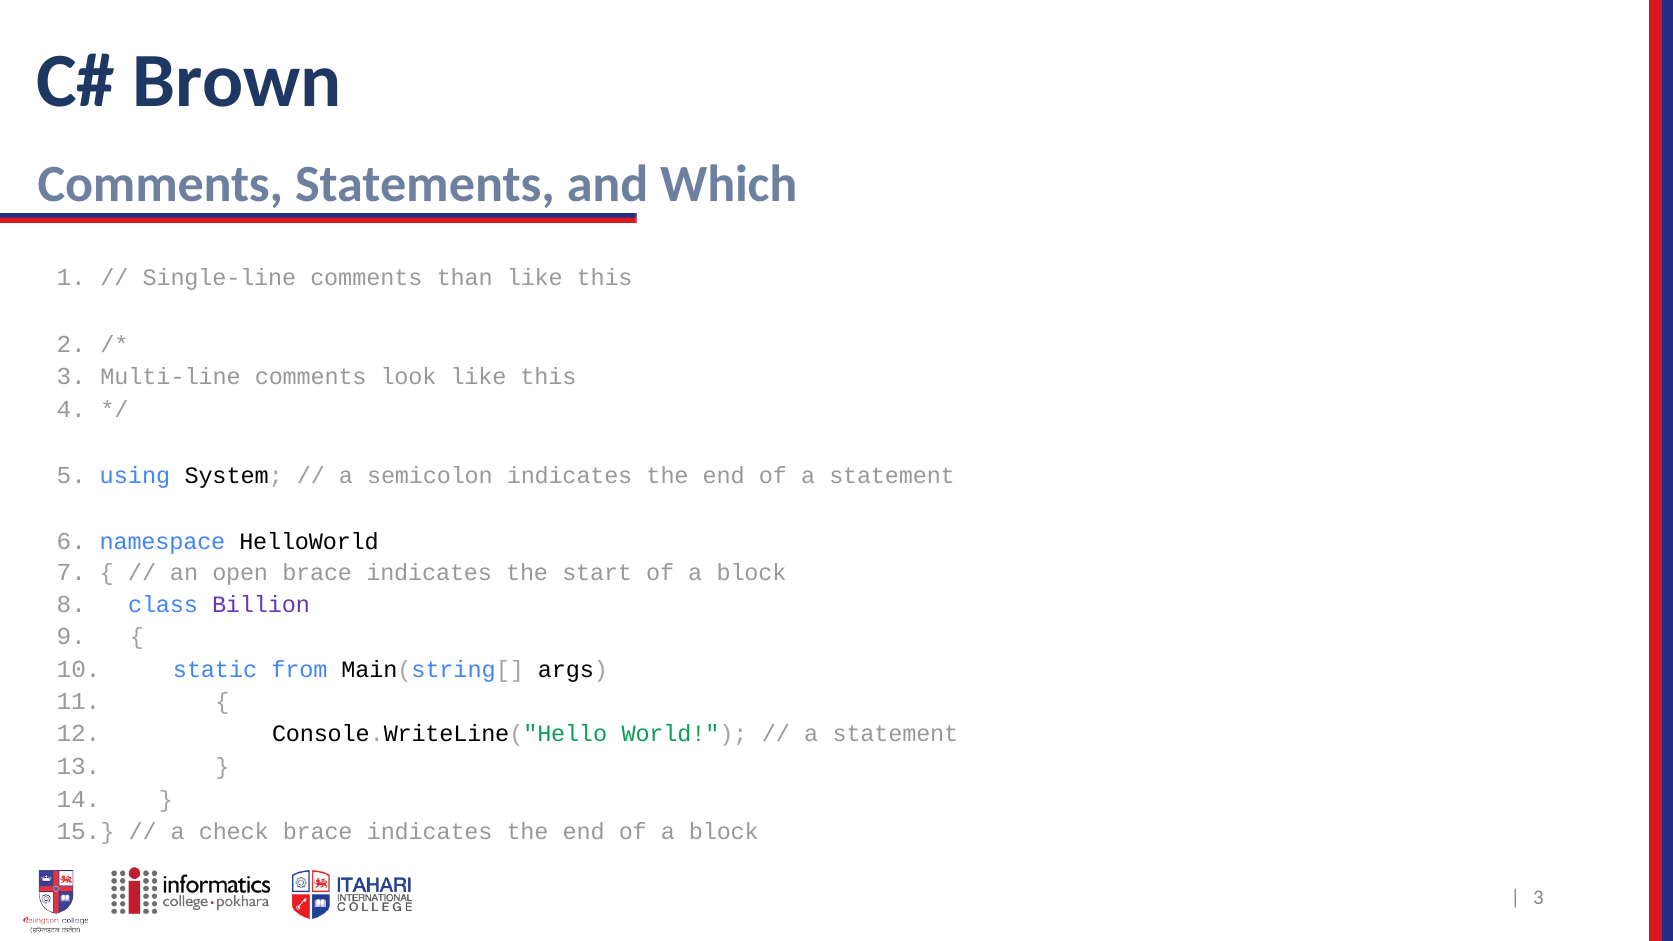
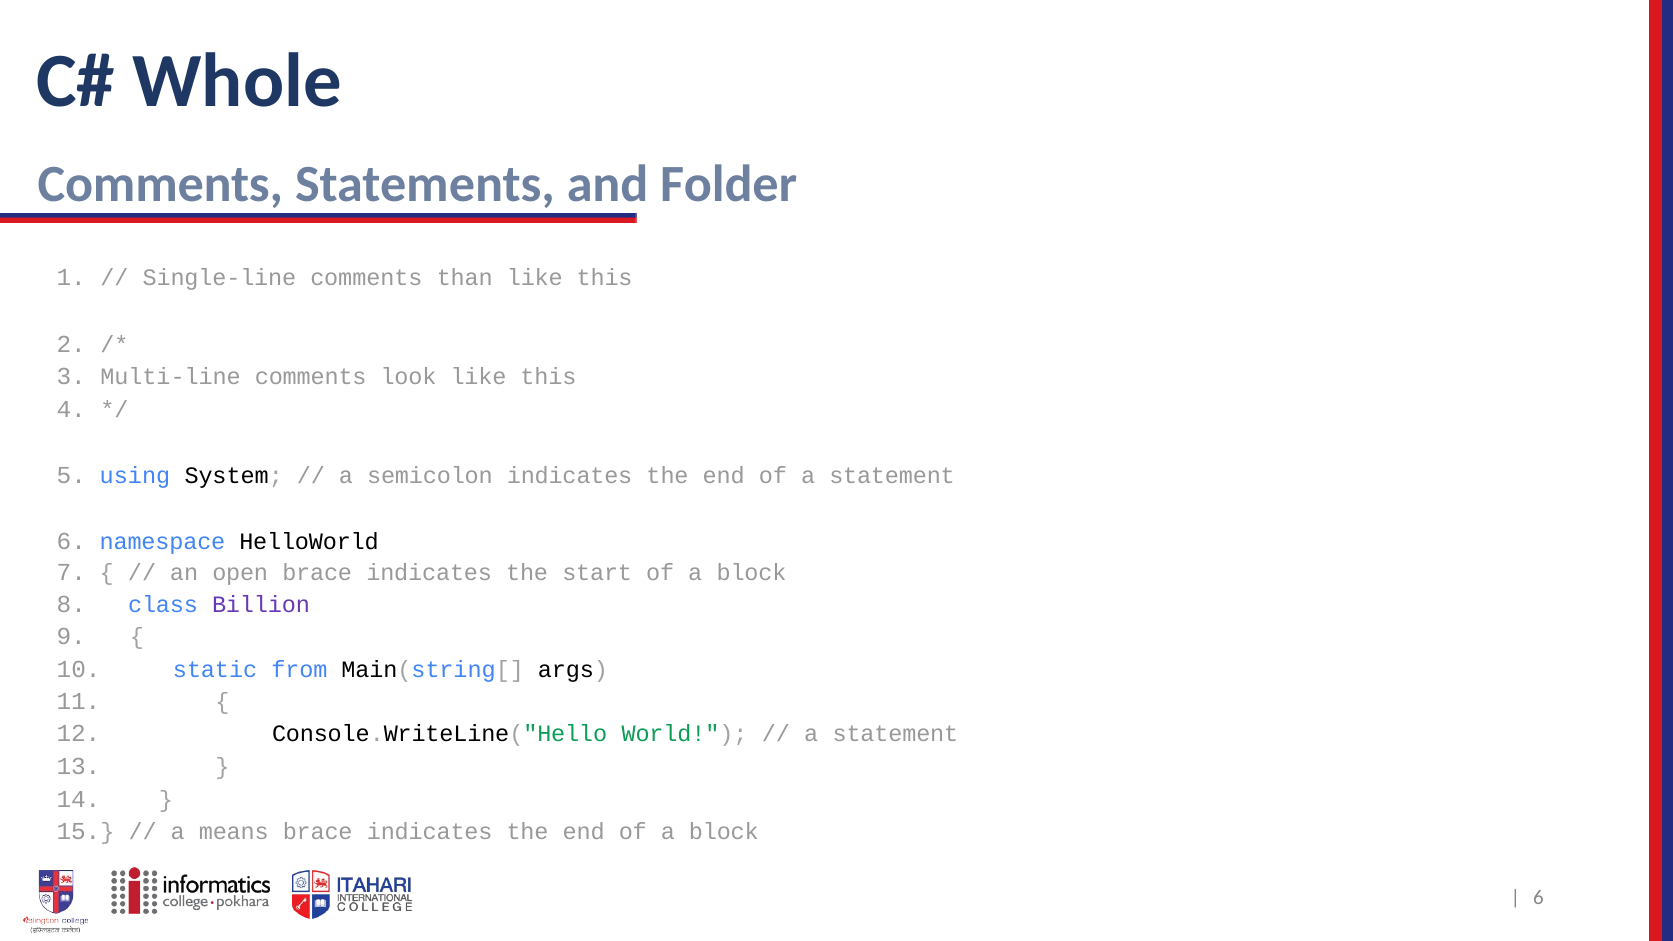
Brown: Brown -> Whole
Which: Which -> Folder
check: check -> means
3 at (1538, 897): 3 -> 6
